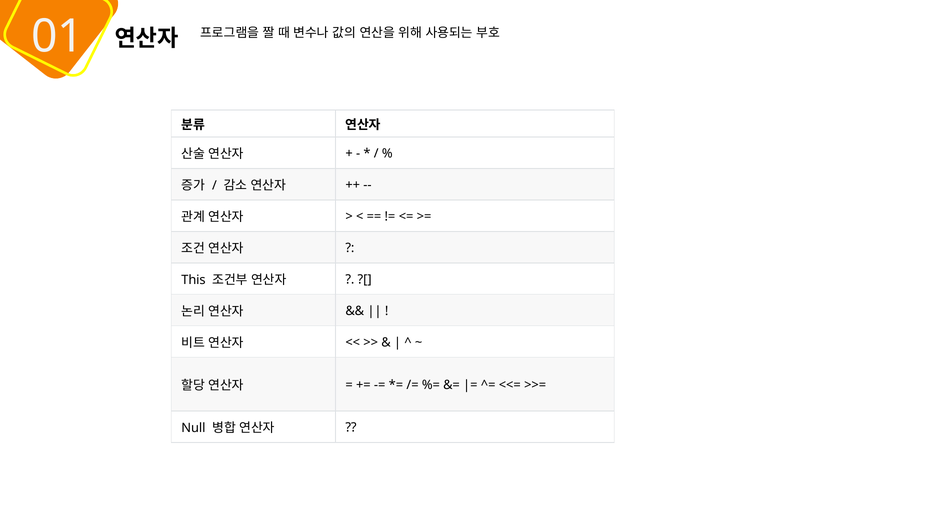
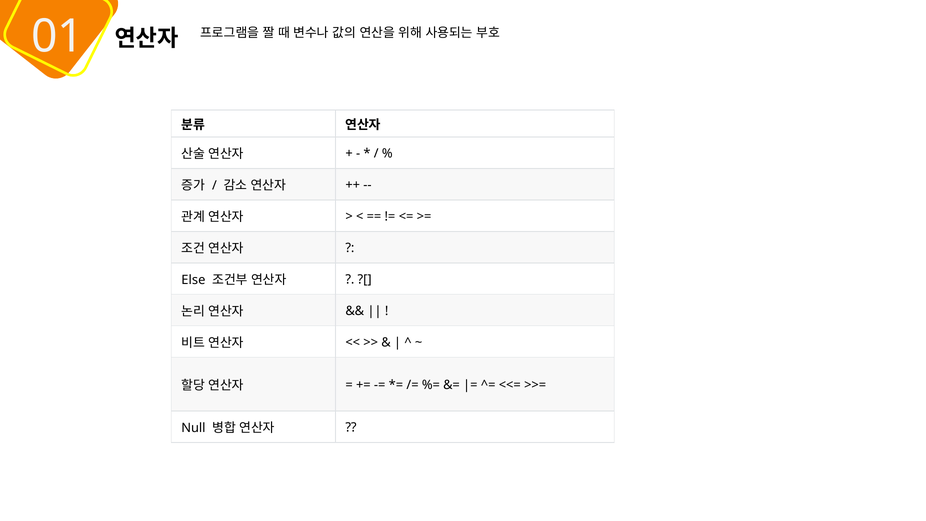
This: This -> Else
